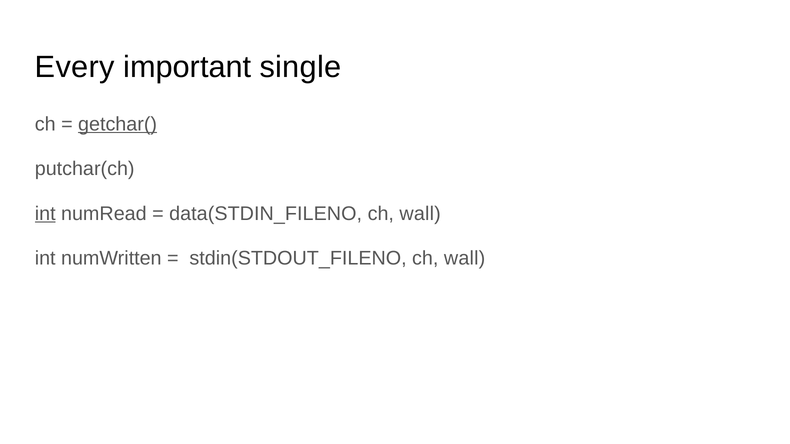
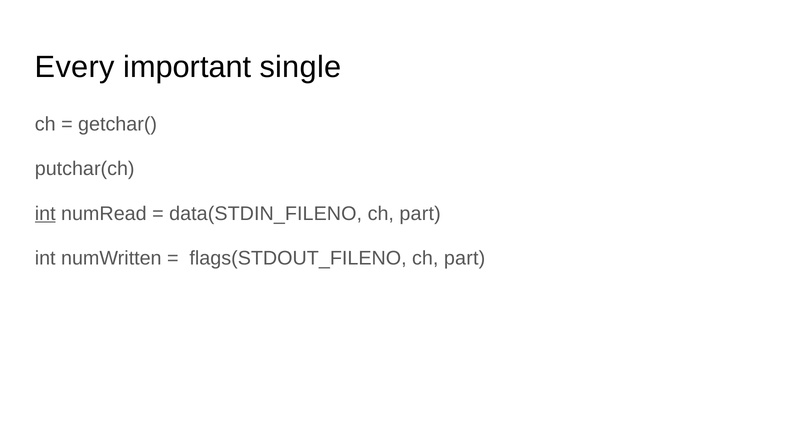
getchar( underline: present -> none
wall at (420, 214): wall -> part
stdin(STDOUT_FILENO: stdin(STDOUT_FILENO -> flags(STDOUT_FILENO
wall at (465, 259): wall -> part
